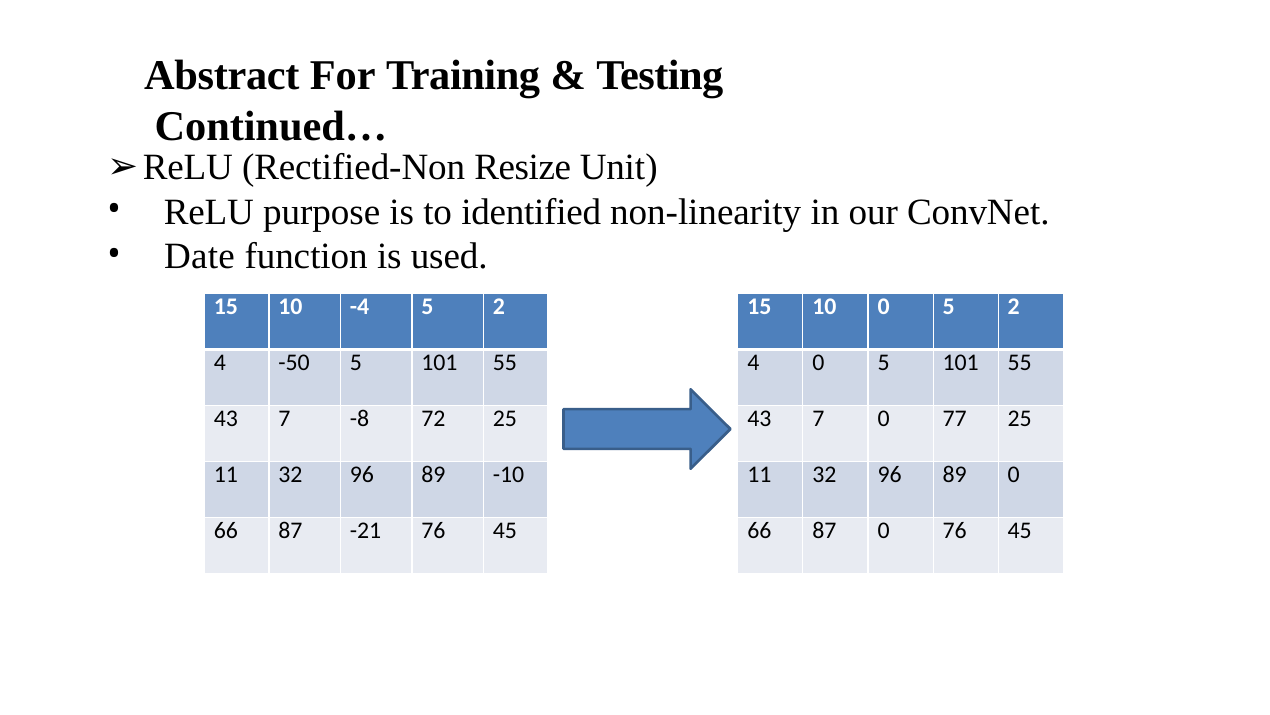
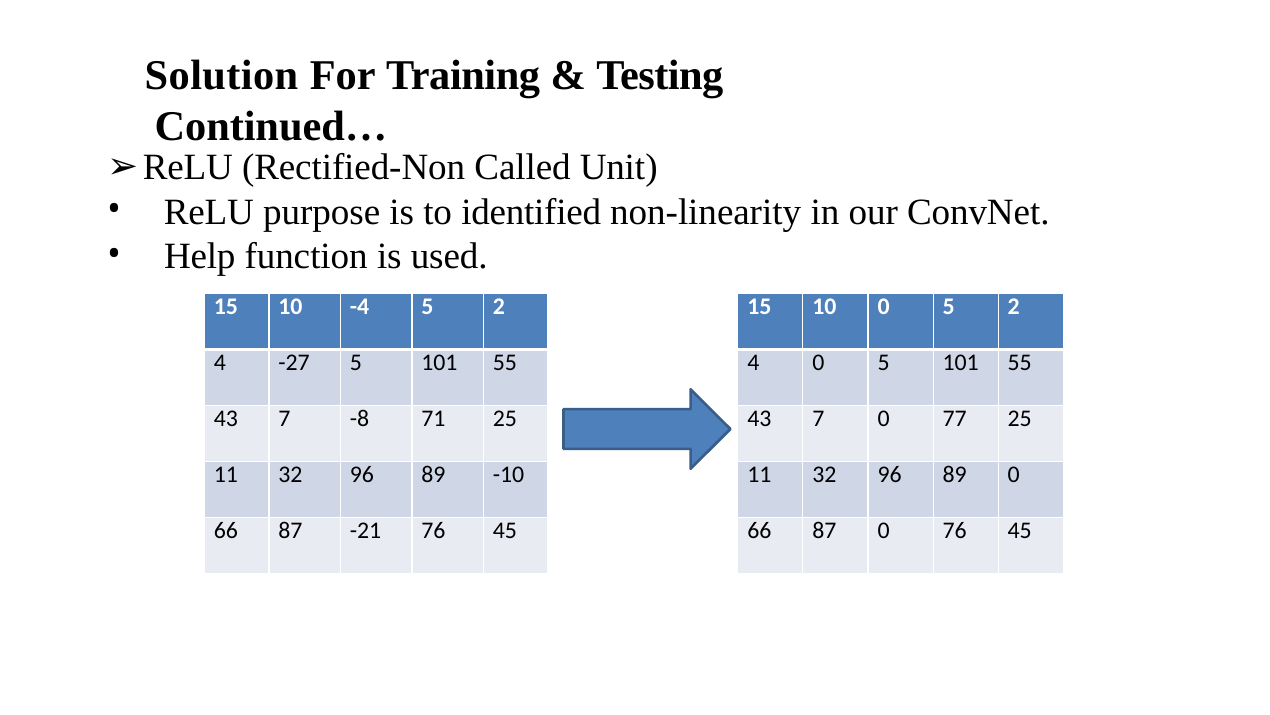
Abstract: Abstract -> Solution
Resize: Resize -> Called
Date: Date -> Help
-50: -50 -> -27
72: 72 -> 71
